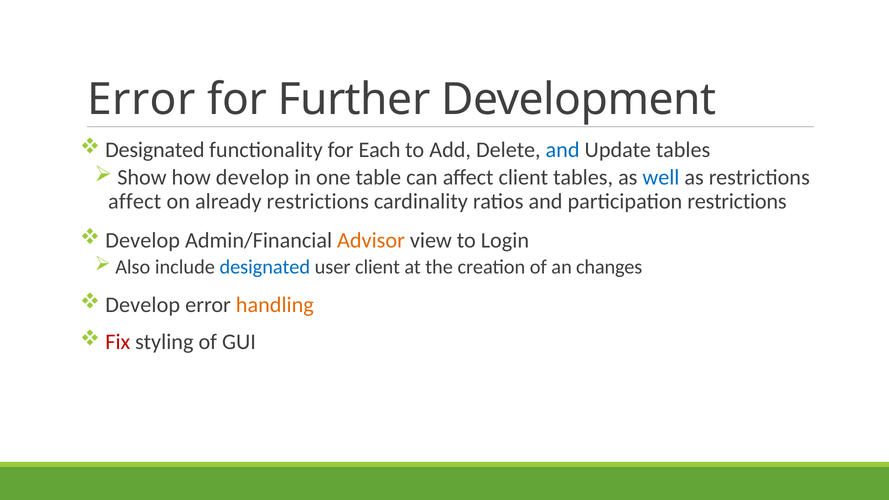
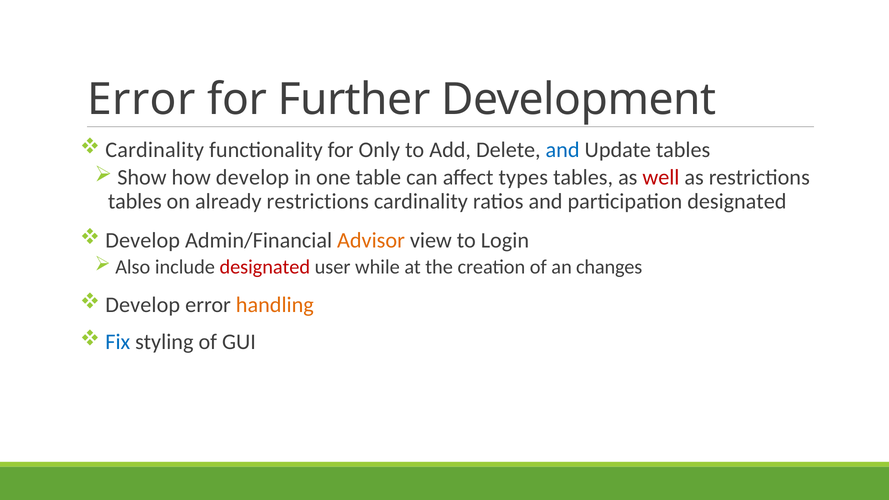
Designated at (155, 150): Designated -> Cardinality
Each: Each -> Only
affect client: client -> types
well colour: blue -> red
affect at (135, 202): affect -> tables
participation restrictions: restrictions -> designated
designated at (265, 267) colour: blue -> red
user client: client -> while
Fix colour: red -> blue
